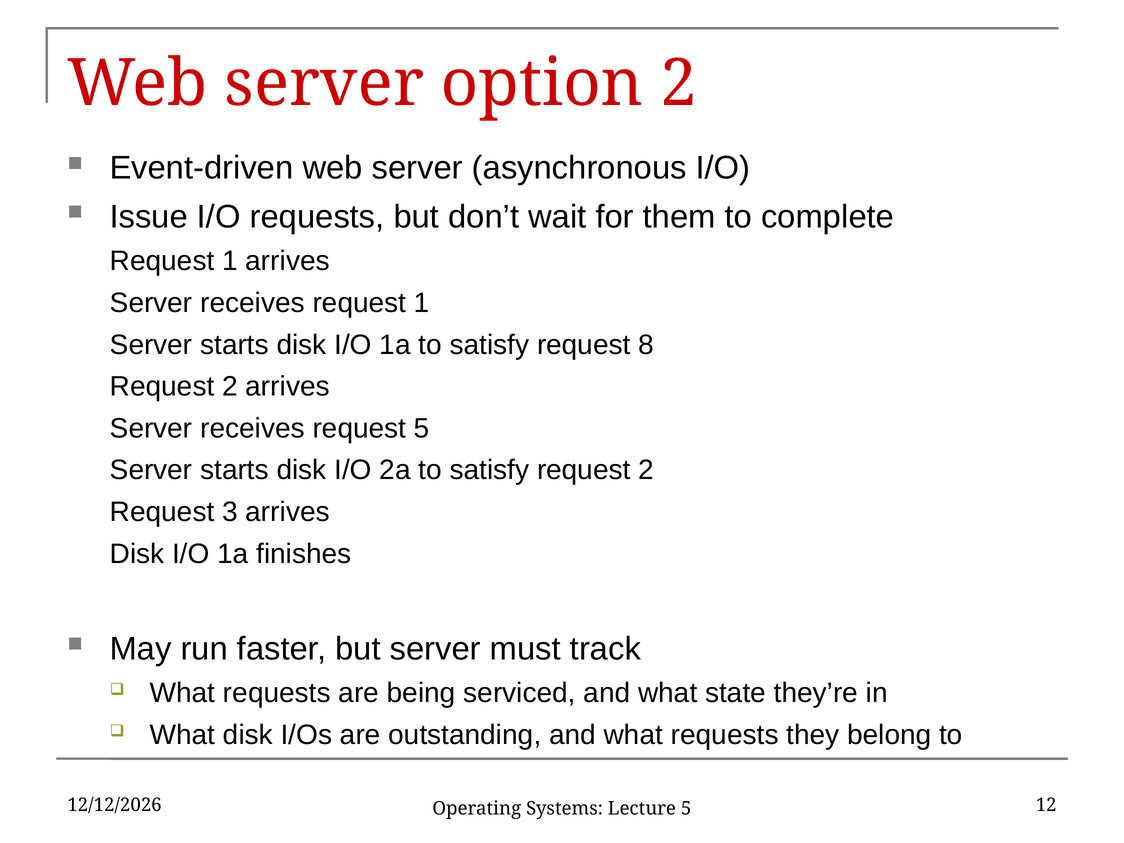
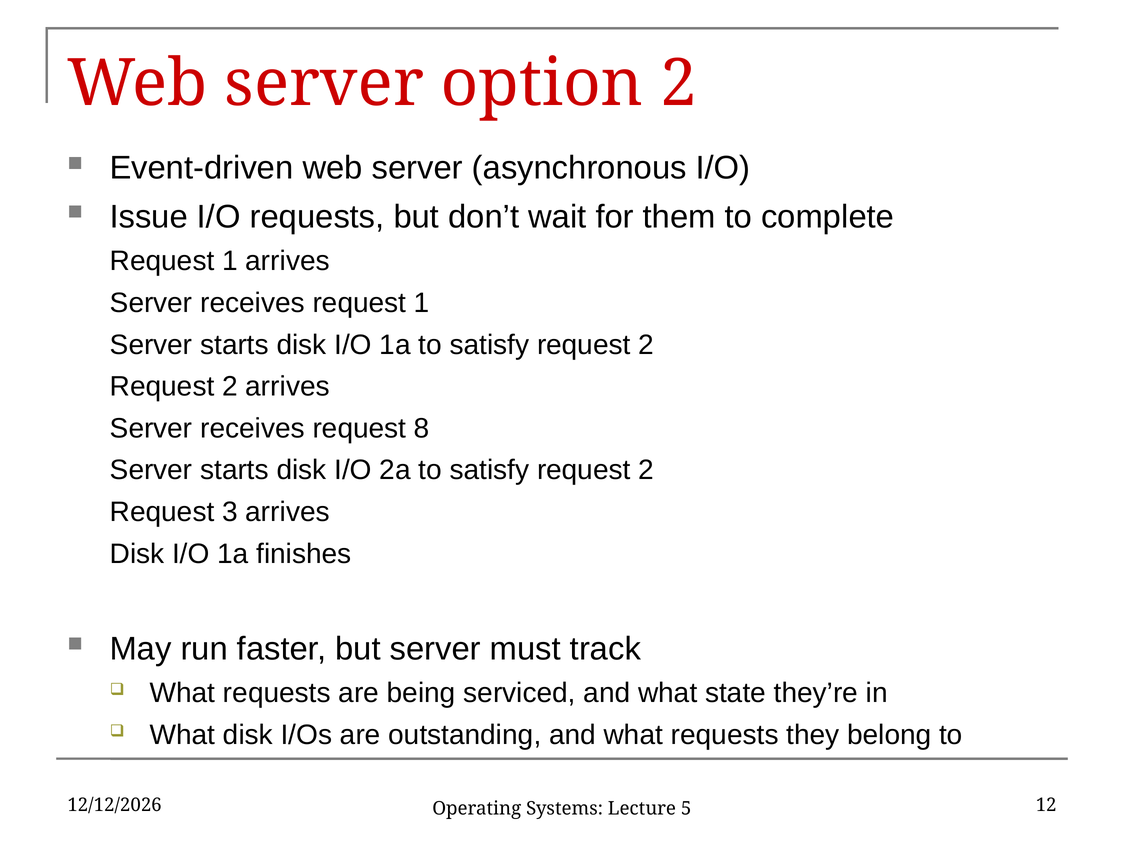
8 at (646, 345): 8 -> 2
request 5: 5 -> 8
